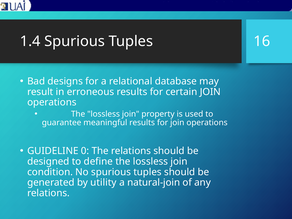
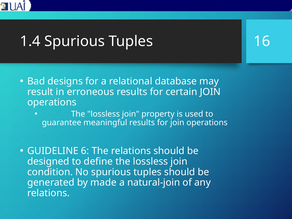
0: 0 -> 6
utility: utility -> made
